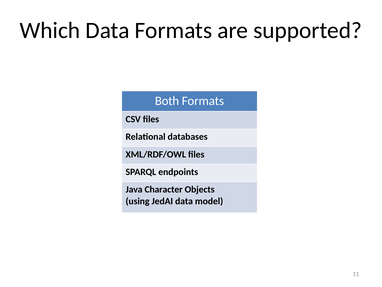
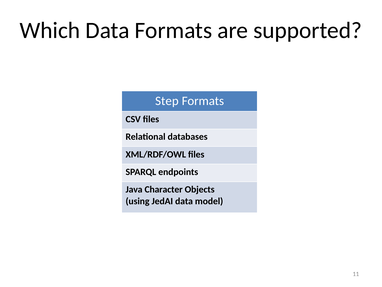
Both: Both -> Step
